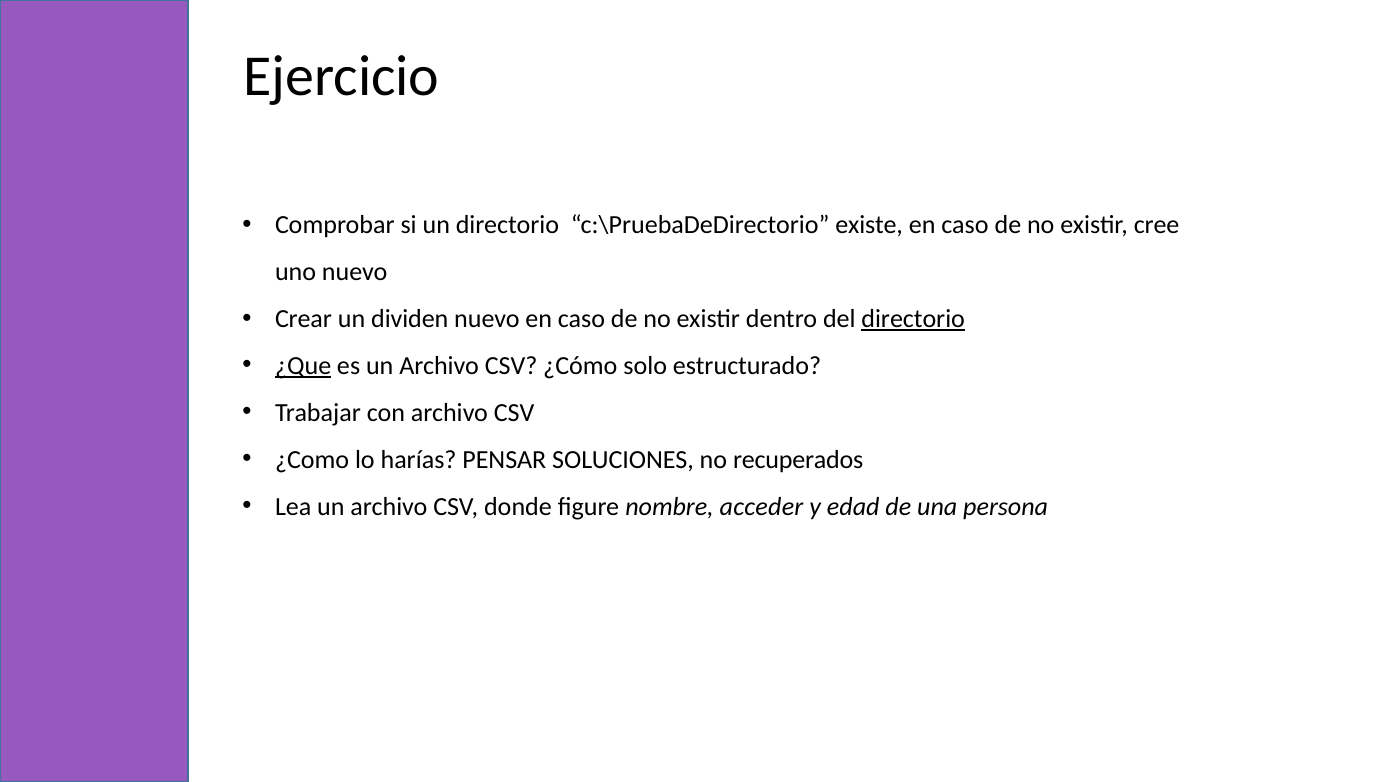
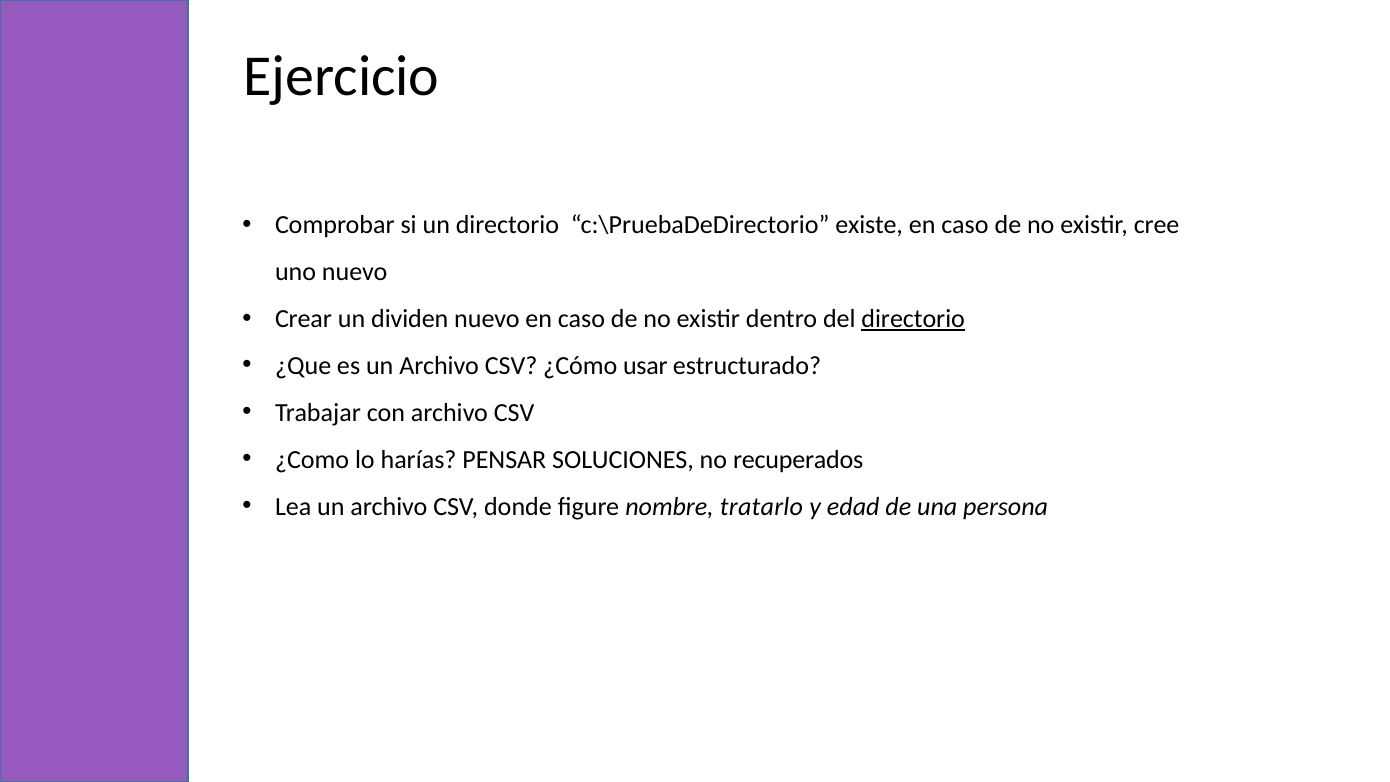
¿Que underline: present -> none
solo: solo -> usar
acceder: acceder -> tratarlo
